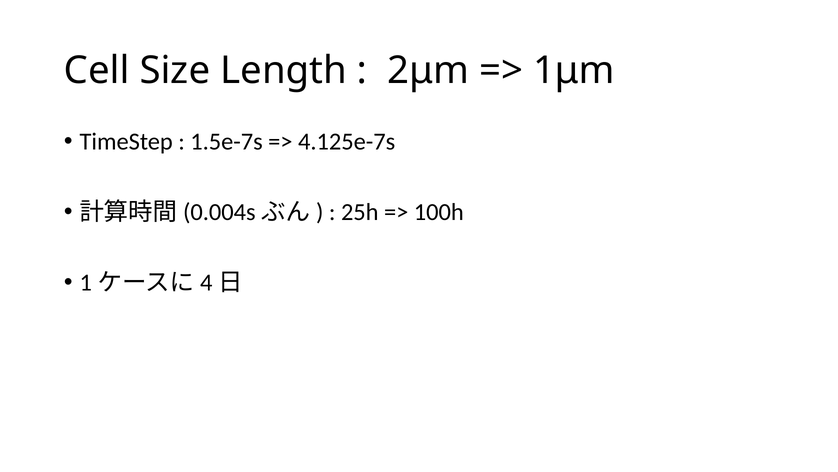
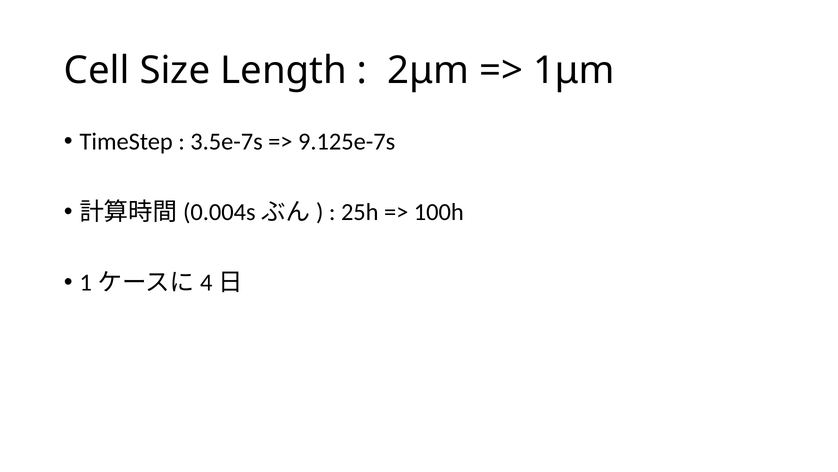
1.5e-7s: 1.5e-7s -> 3.5e-7s
4.125e-7s: 4.125e-7s -> 9.125e-7s
